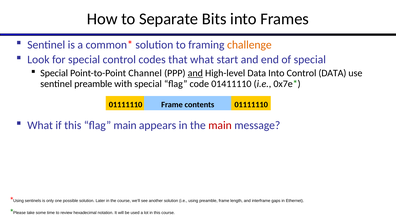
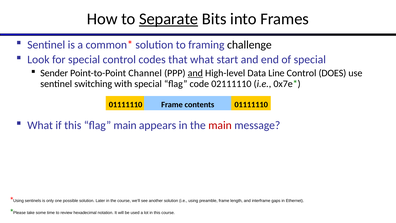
Separate underline: none -> present
challenge colour: orange -> black
Special at (54, 73): Special -> Sender
Data Into: Into -> Line
Control DATA: DATA -> DOES
sentinel preamble: preamble -> switching
01411110: 01411110 -> 02111110
